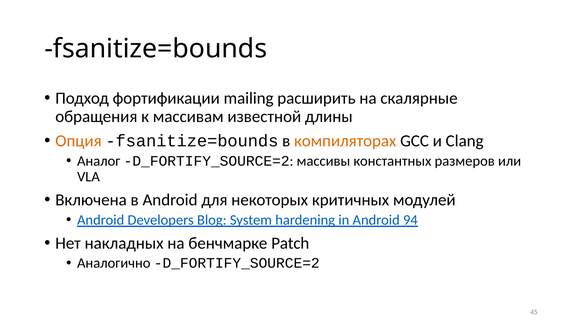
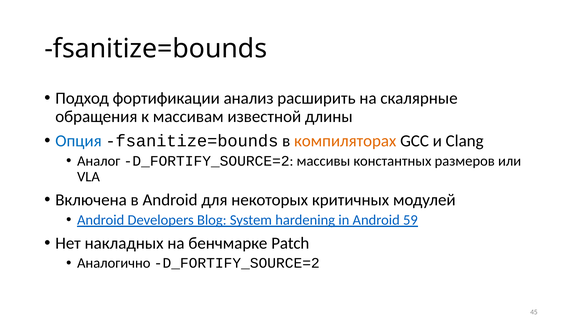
mailing: mailing -> анализ
Опция colour: orange -> blue
94: 94 -> 59
